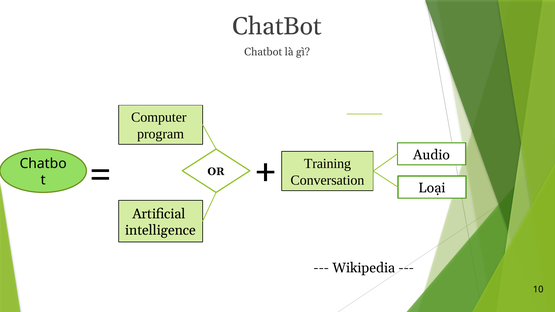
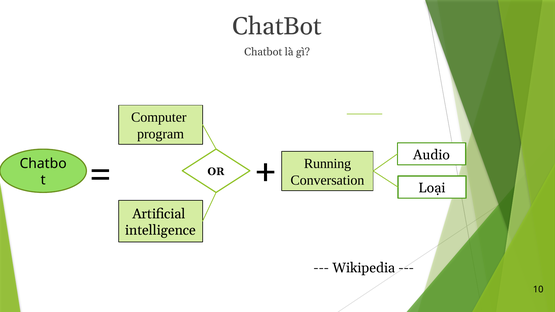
Training: Training -> Running
